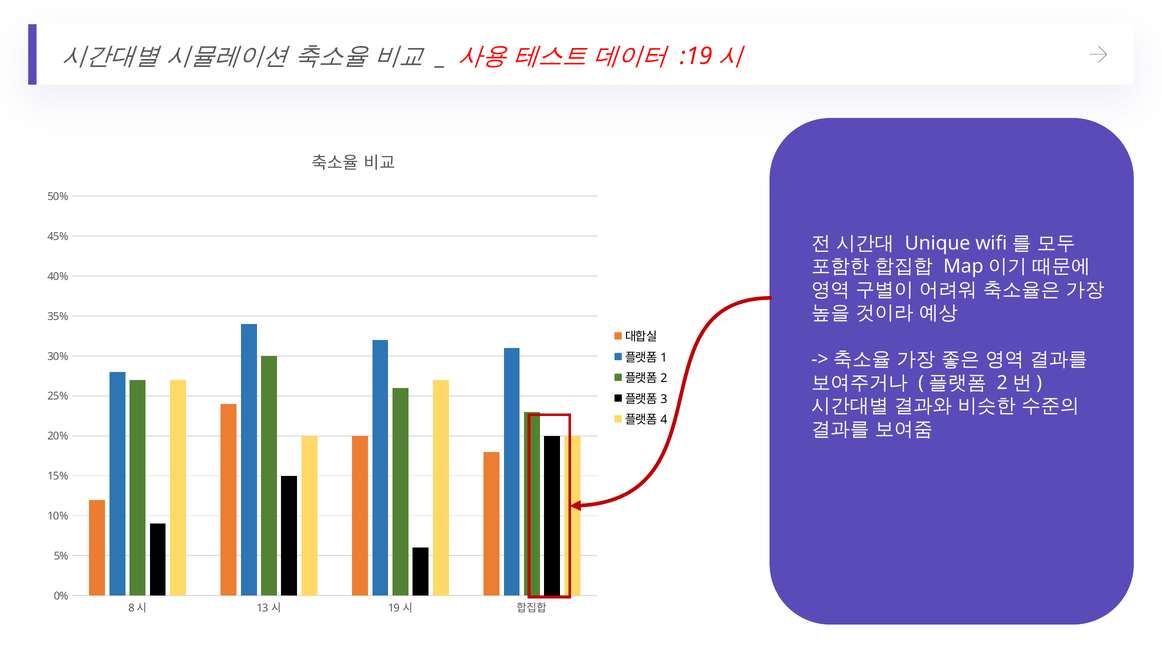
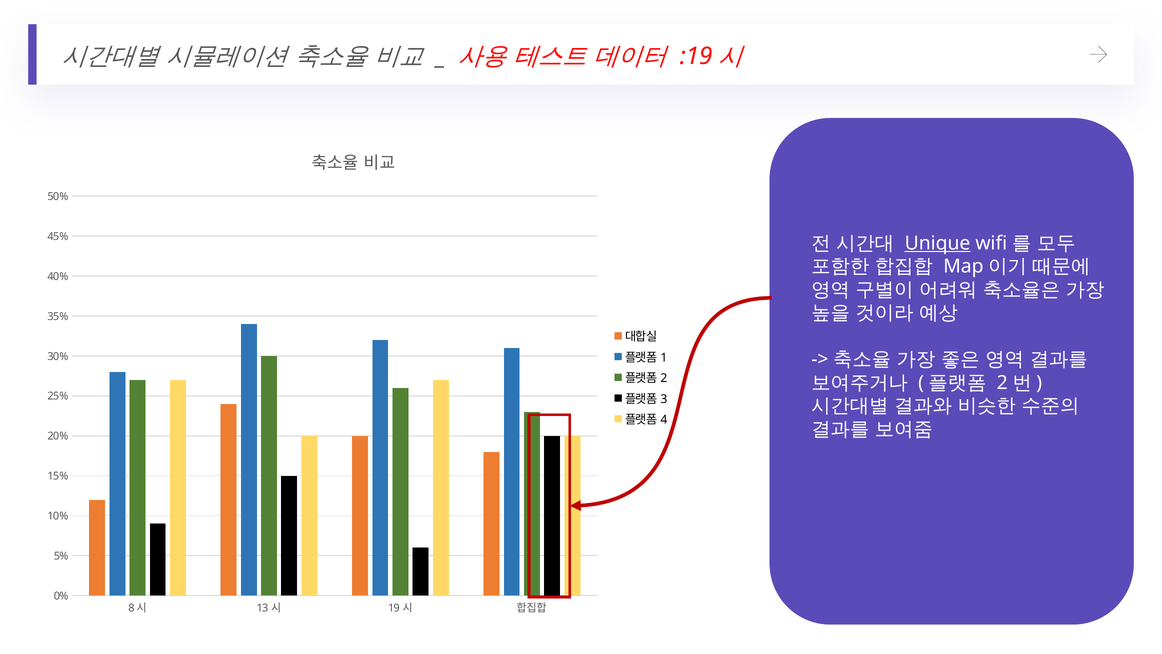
Unique underline: none -> present
